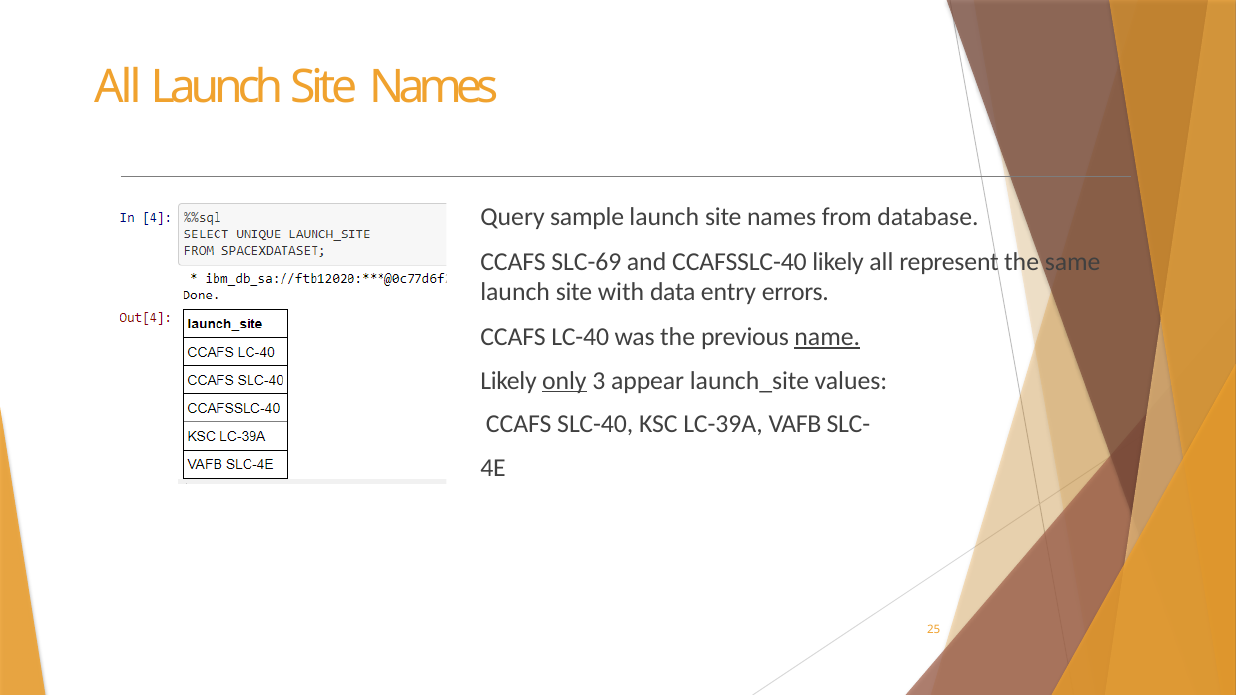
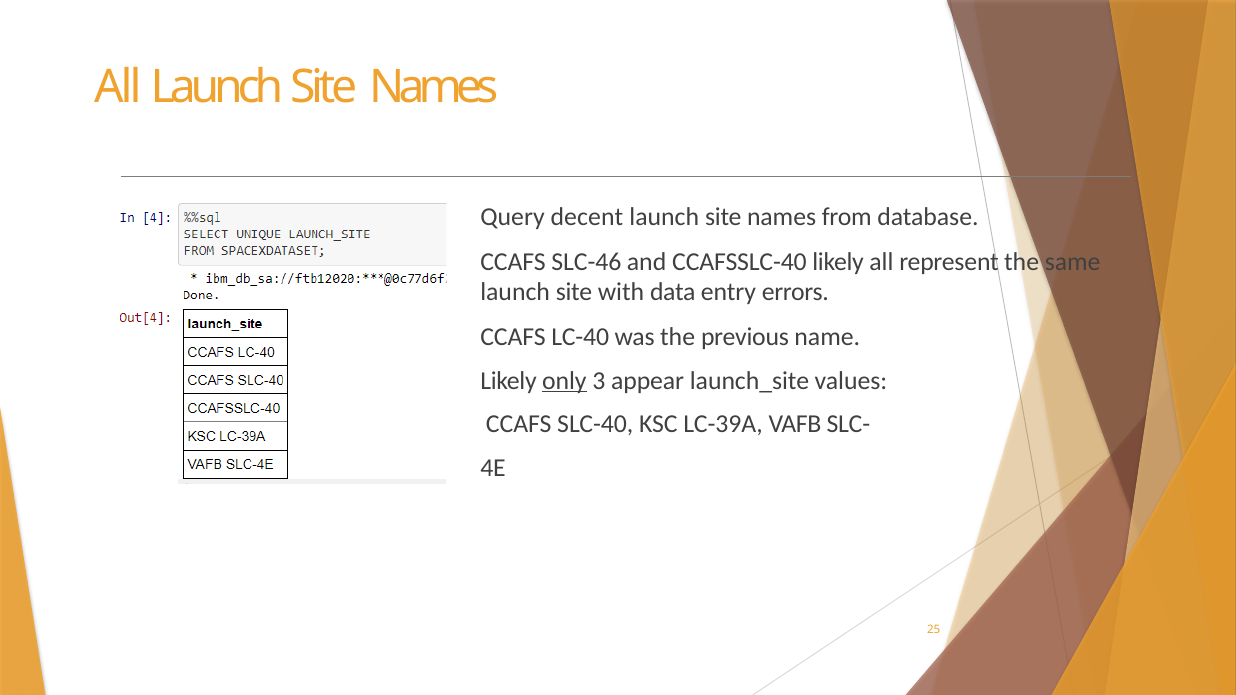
sample: sample -> decent
SLC-69: SLC-69 -> SLC-46
name underline: present -> none
